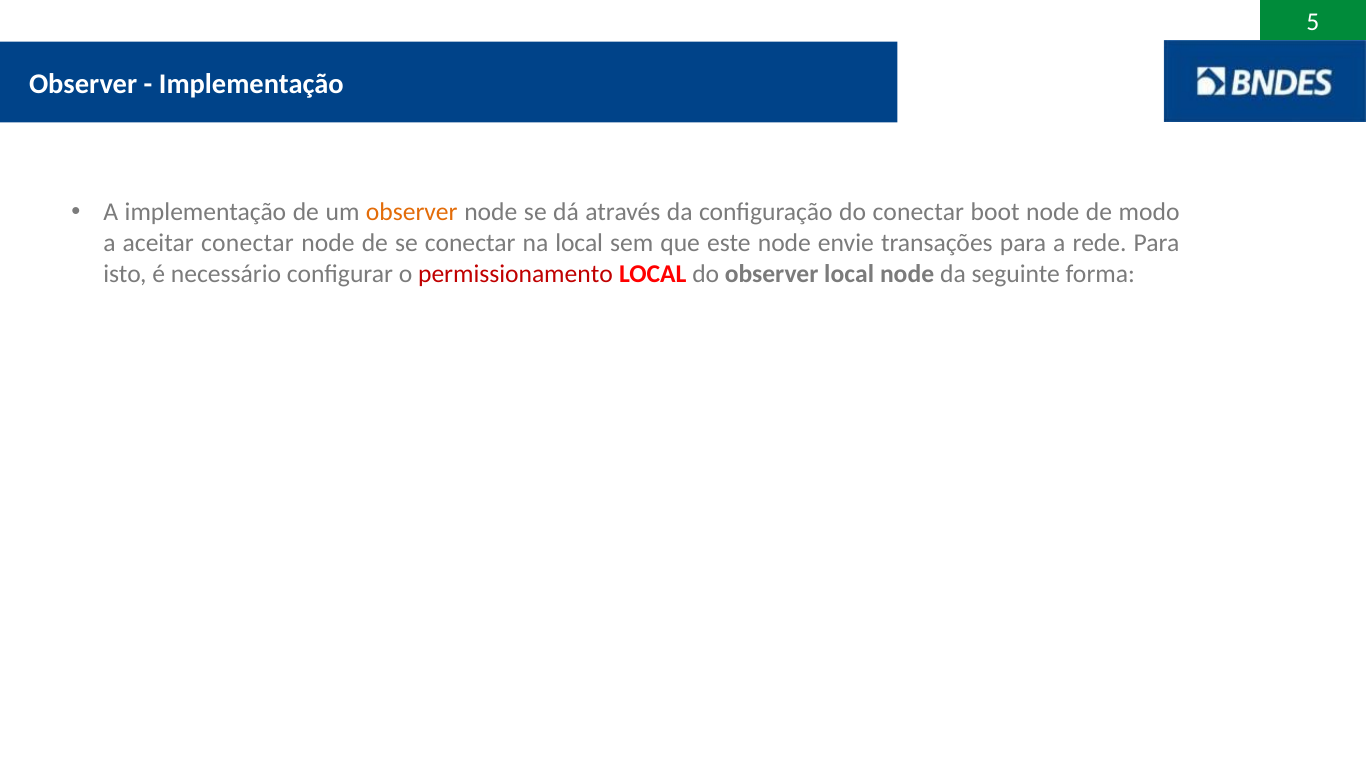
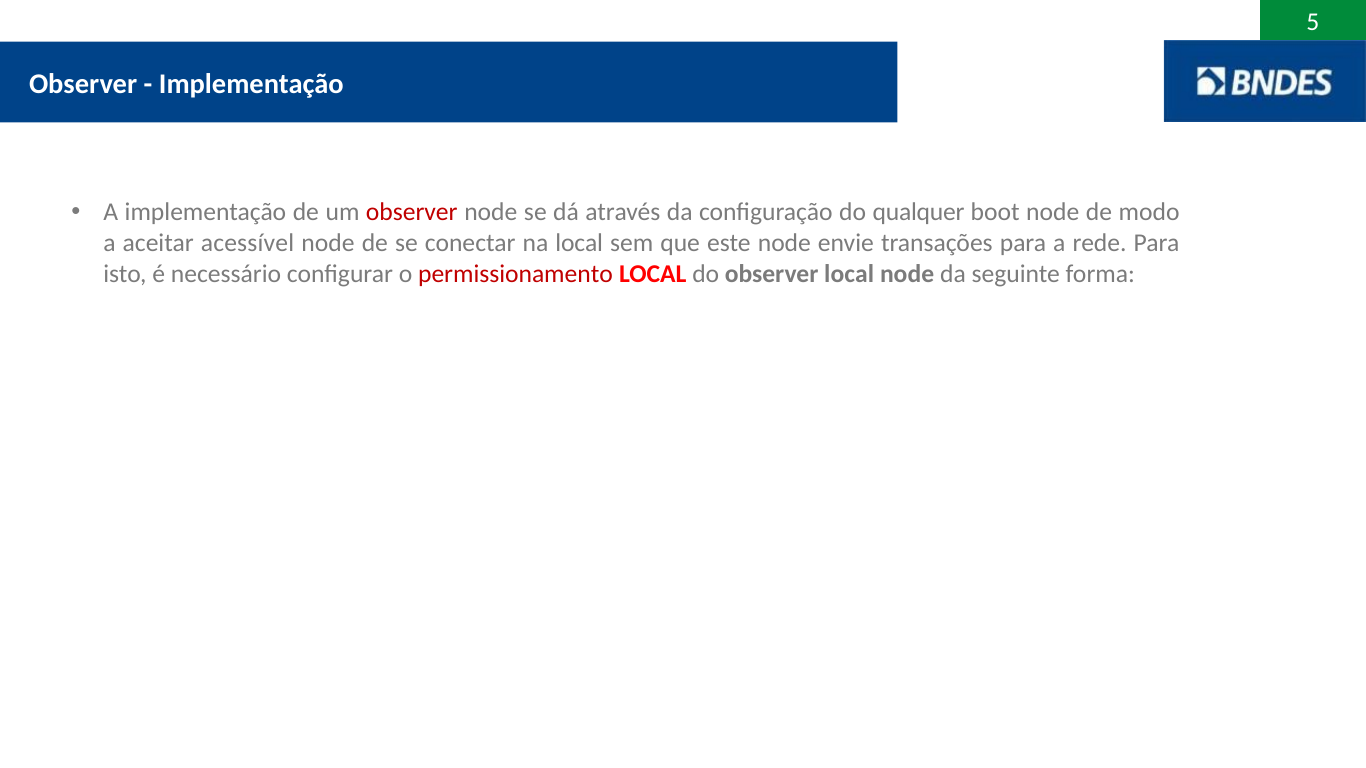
observer at (412, 212) colour: orange -> red
do conectar: conectar -> qualquer
aceitar conectar: conectar -> acessível
